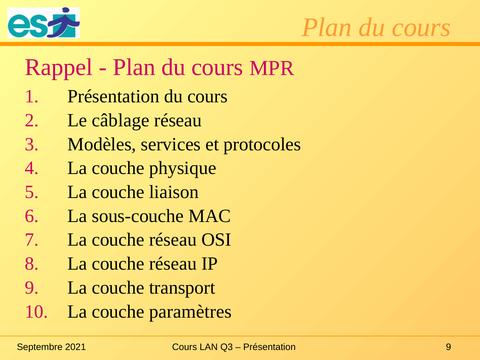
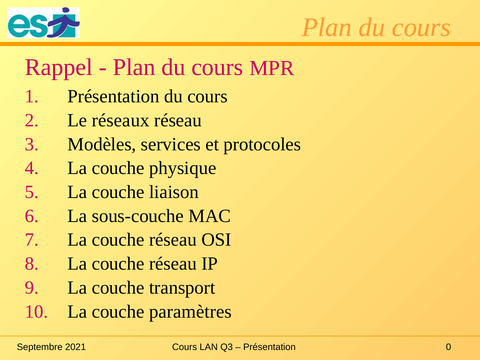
câblage: câblage -> réseaux
2021 9: 9 -> 0
